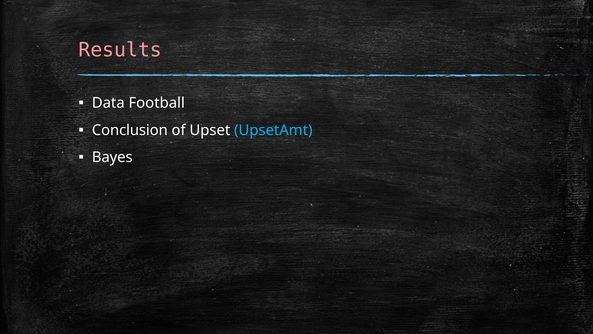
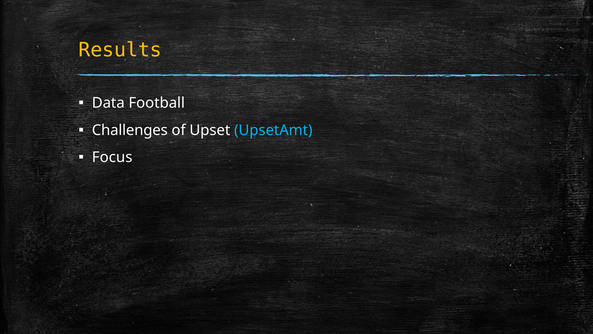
Results colour: pink -> yellow
Conclusion: Conclusion -> Challenges
Bayes: Bayes -> Focus
